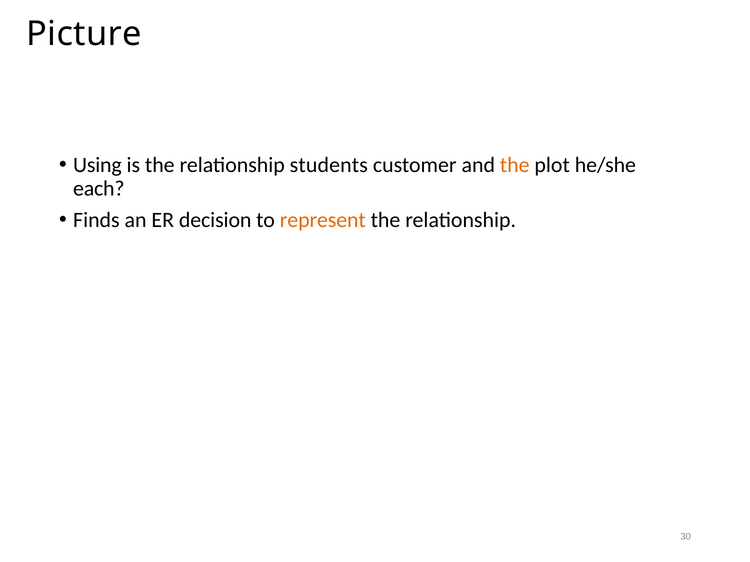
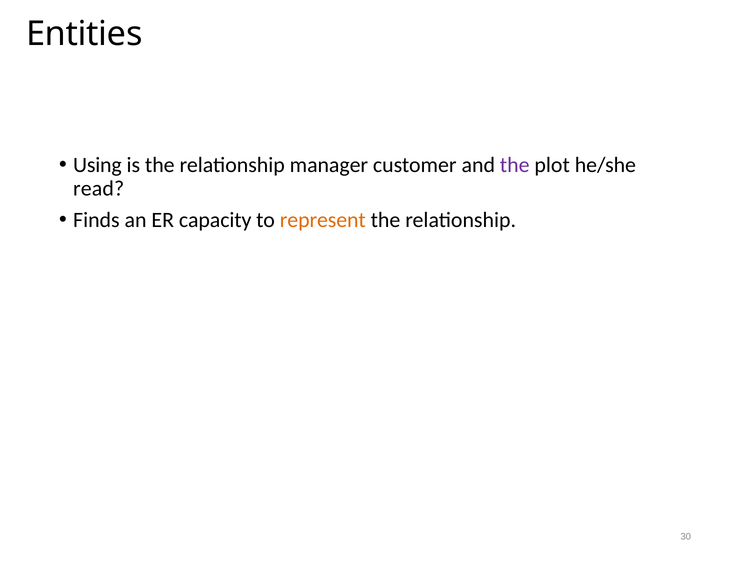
Picture: Picture -> Entities
students: students -> manager
the at (515, 165) colour: orange -> purple
each: each -> read
decision: decision -> capacity
